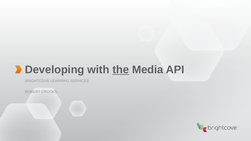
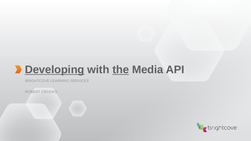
Developing underline: none -> present
